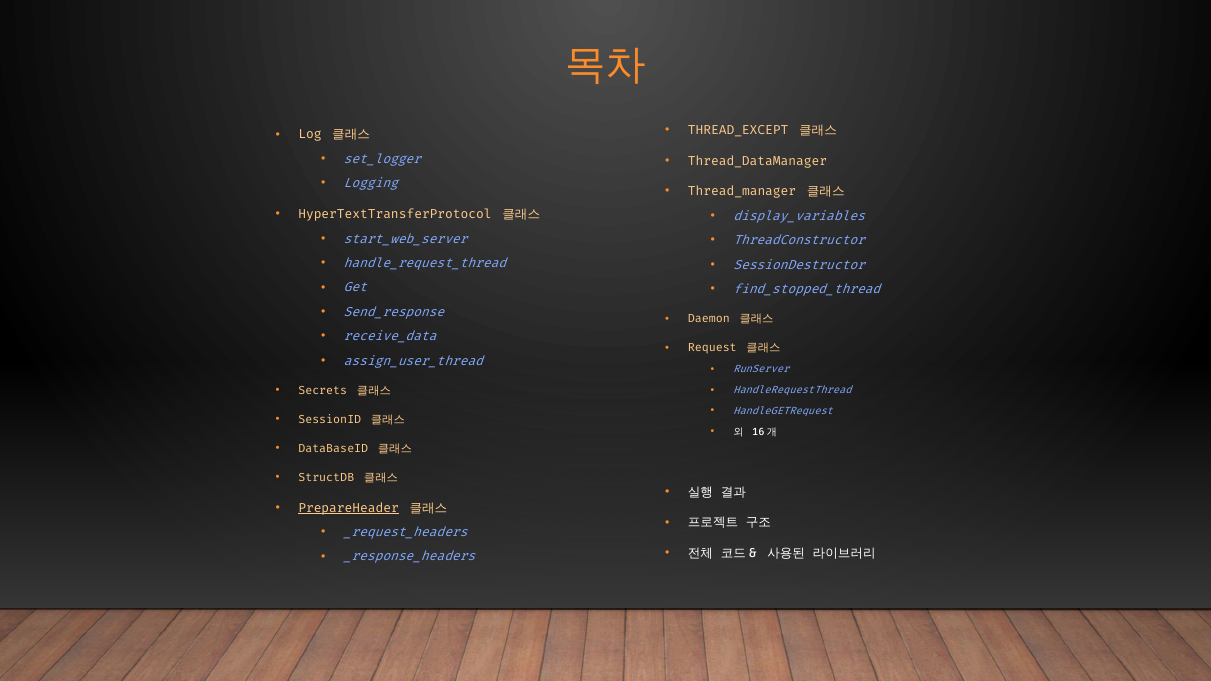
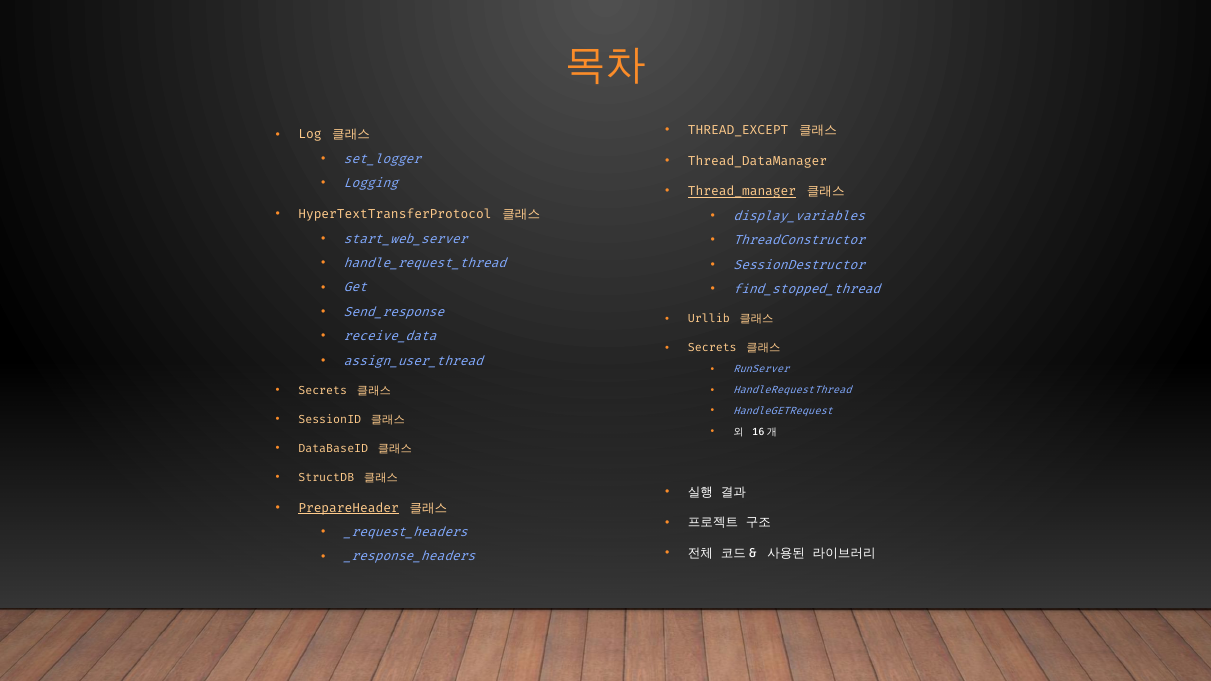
Thread_manager underline: none -> present
Daemon: Daemon -> Urllib
Request at (712, 348): Request -> Secrets
